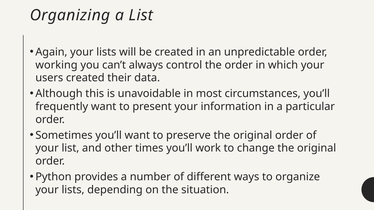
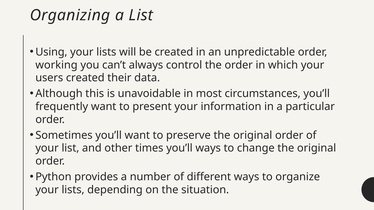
Again: Again -> Using
you’ll work: work -> ways
